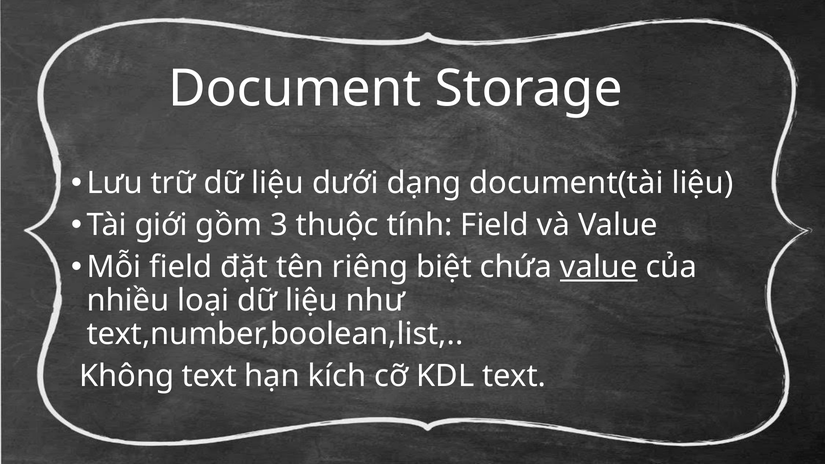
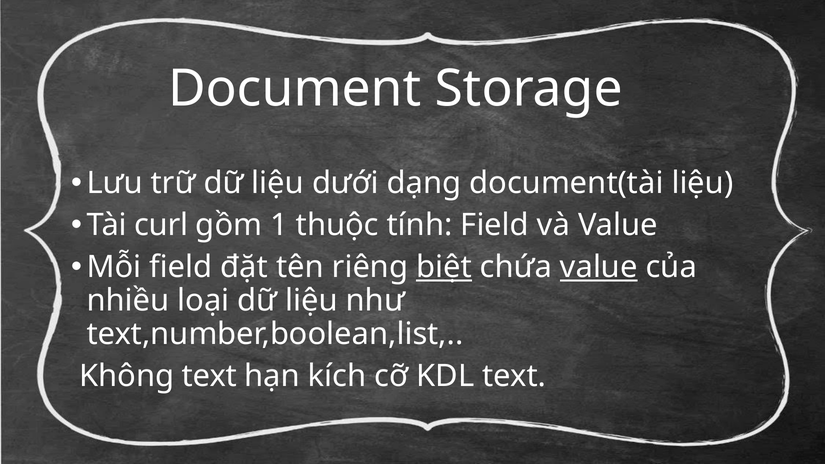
giới: giới -> curl
3: 3 -> 1
biệt underline: none -> present
